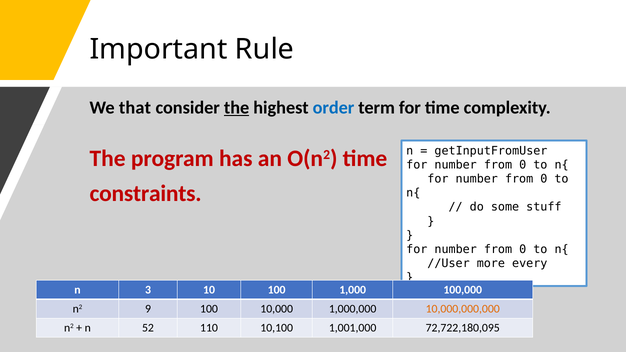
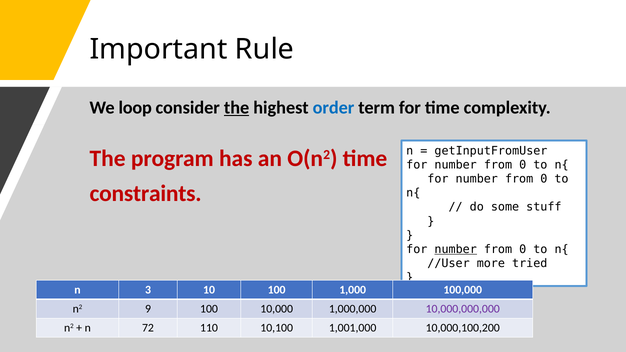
that: that -> loop
number at (456, 249) underline: none -> present
every: every -> tried
10,000,000,000 colour: orange -> purple
52: 52 -> 72
72,722,180,095: 72,722,180,095 -> 10,000,100,200
